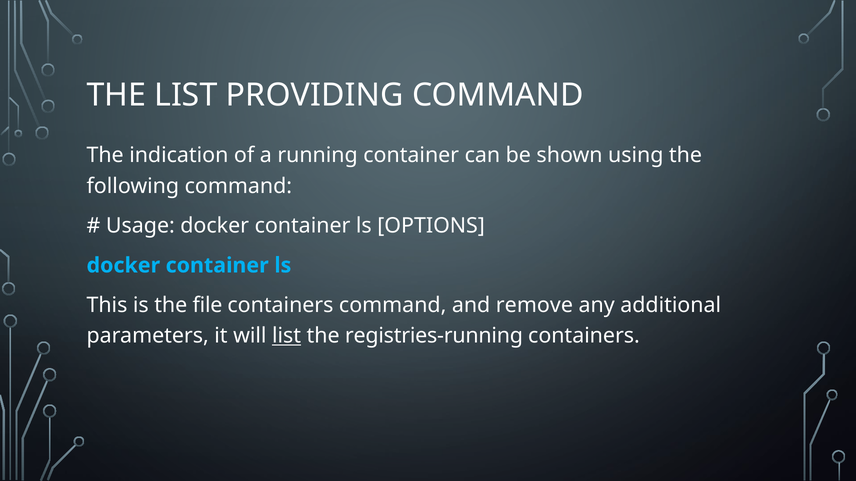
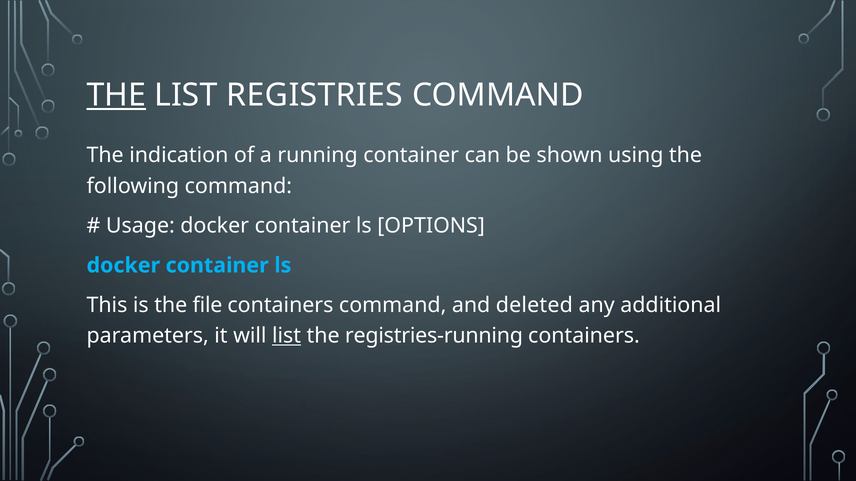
THE at (116, 95) underline: none -> present
PROVIDING: PROVIDING -> REGISTRIES
remove: remove -> deleted
